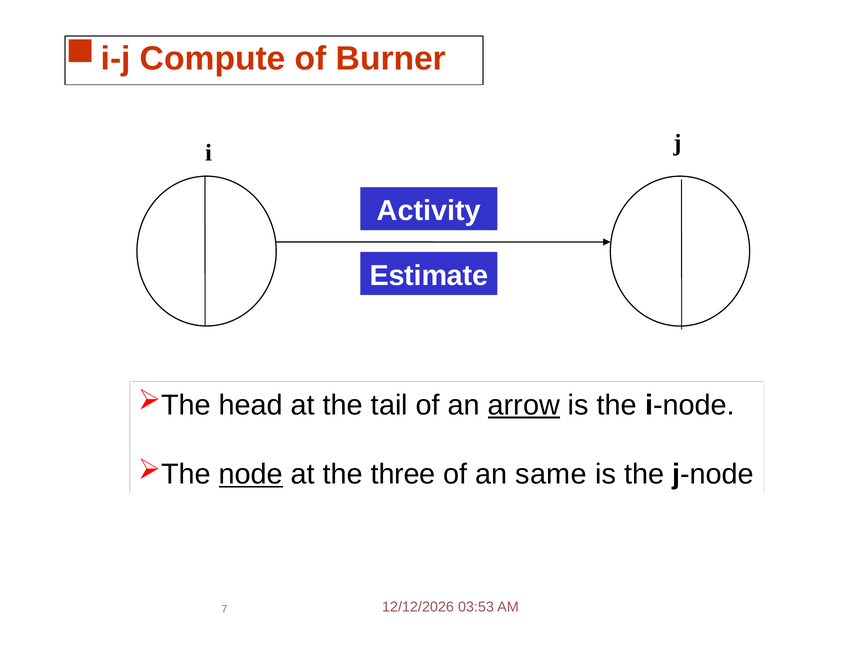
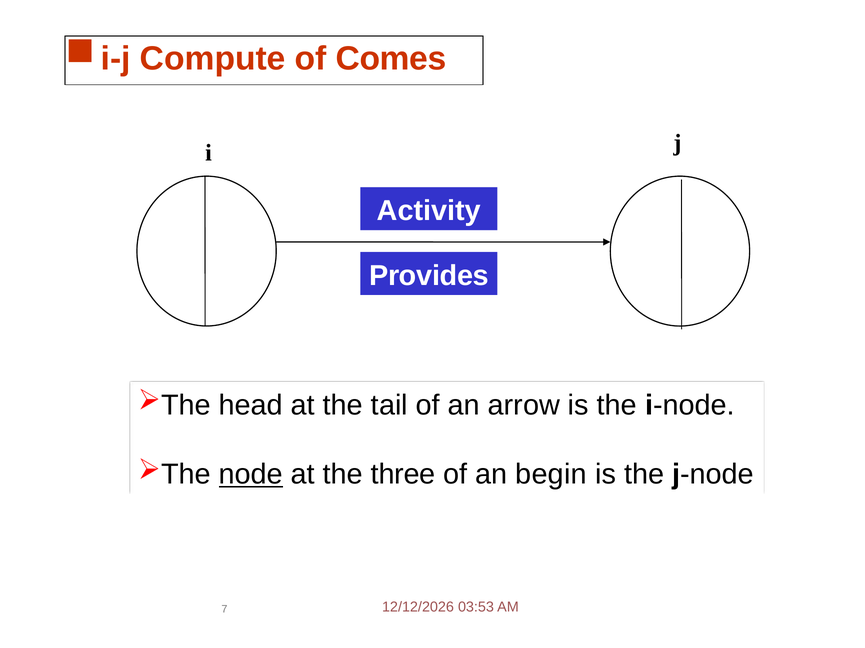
Burner: Burner -> Comes
Estimate: Estimate -> Provides
arrow underline: present -> none
same: same -> begin
